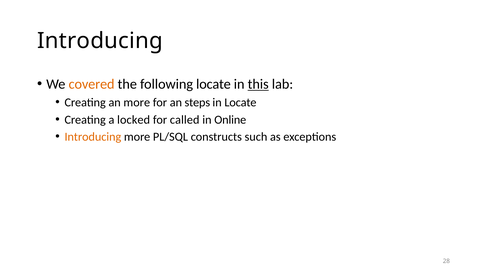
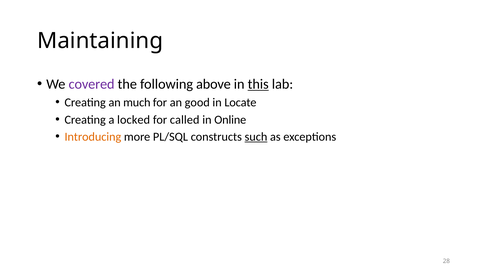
Introducing at (100, 41): Introducing -> Maintaining
covered colour: orange -> purple
following locate: locate -> above
an more: more -> much
steps: steps -> good
such underline: none -> present
